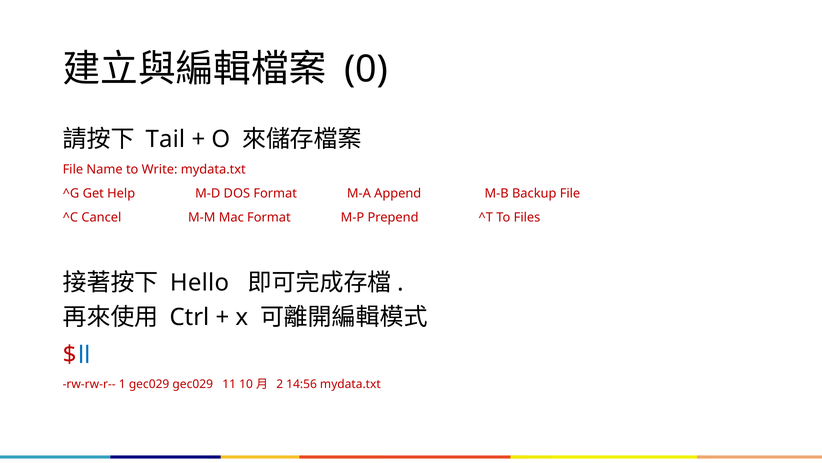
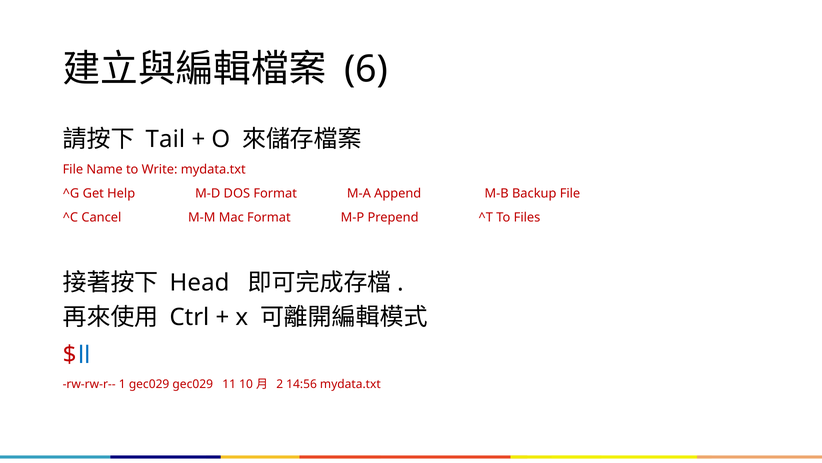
0: 0 -> 6
Hello: Hello -> Head
